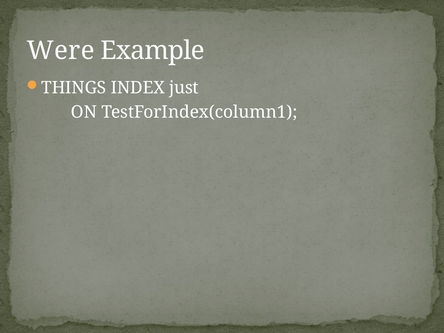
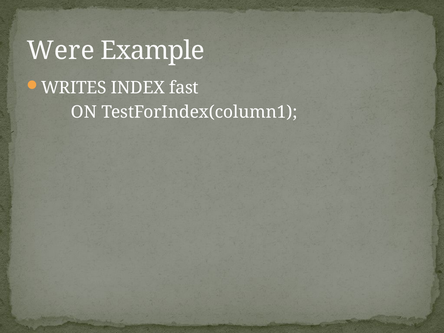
THINGS: THINGS -> WRITES
just: just -> fast
